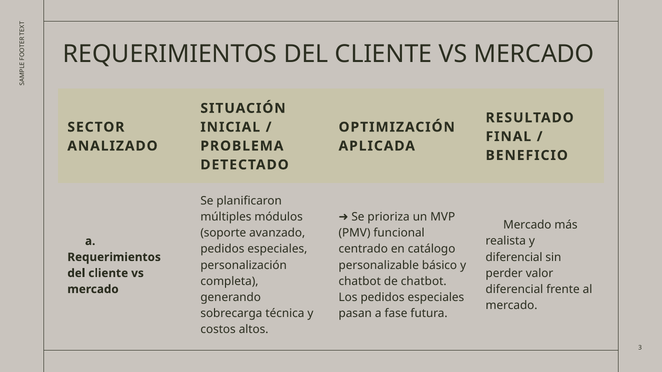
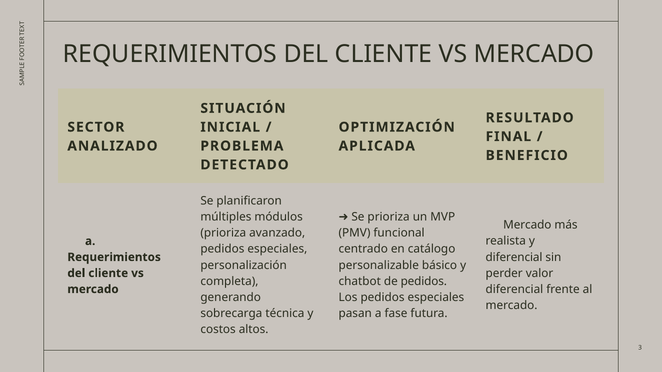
soporte at (223, 233): soporte -> prioriza
de chatbot: chatbot -> pedidos
